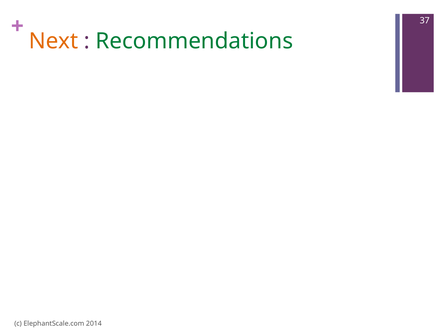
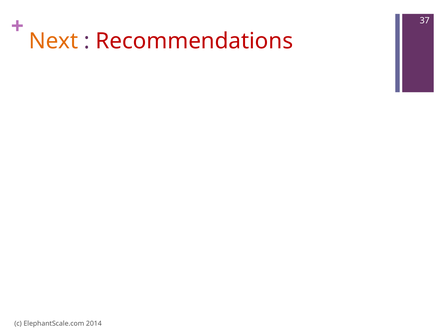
Recommendations colour: green -> red
